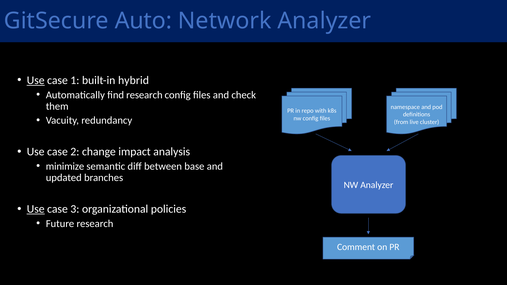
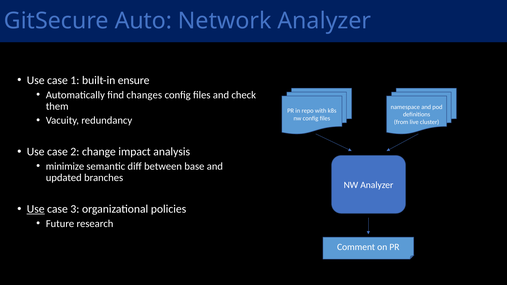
Use at (36, 80) underline: present -> none
hybrid: hybrid -> ensure
find research: research -> changes
